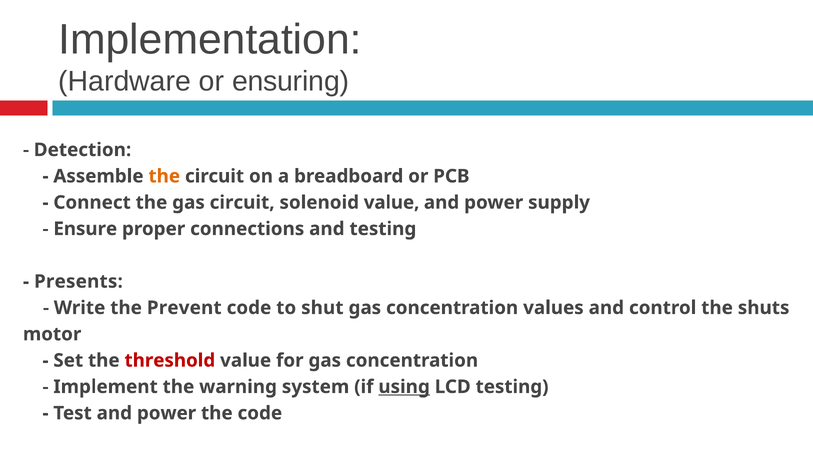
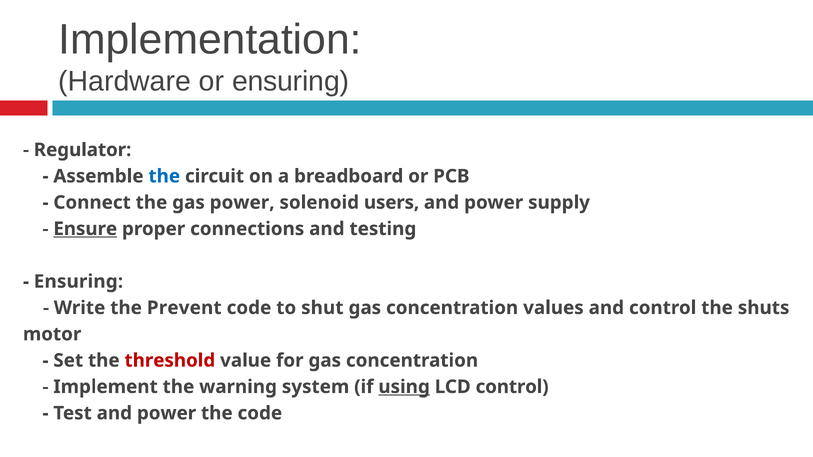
Detection: Detection -> Regulator
the at (164, 176) colour: orange -> blue
gas circuit: circuit -> power
solenoid value: value -> users
Ensure underline: none -> present
Presents at (78, 282): Presents -> Ensuring
LCD testing: testing -> control
